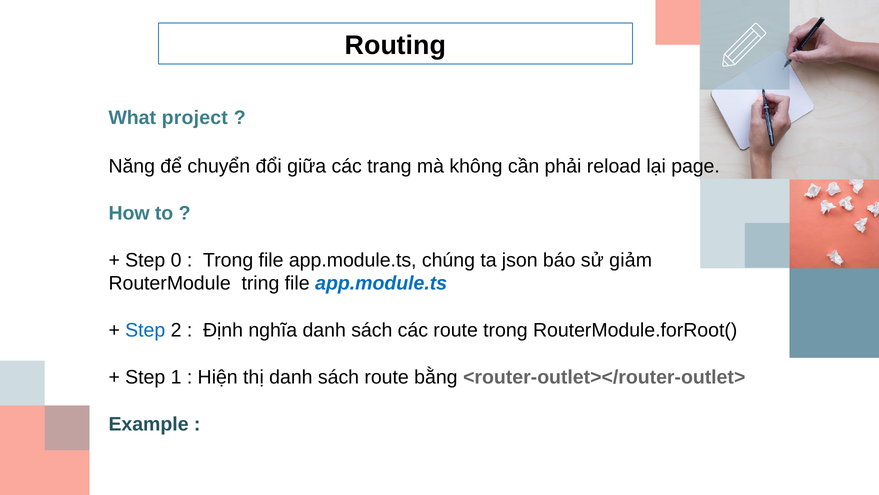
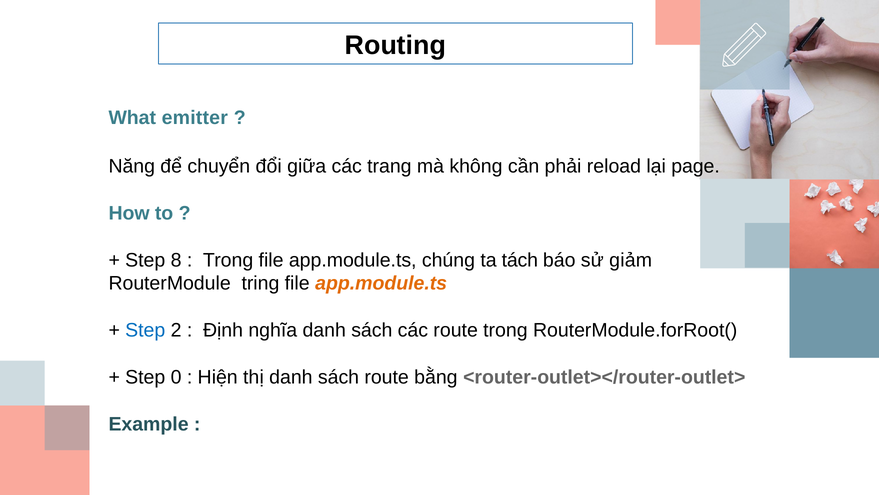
project: project -> emitter
0: 0 -> 8
json: json -> tách
app.module.ts at (381, 283) colour: blue -> orange
1: 1 -> 0
